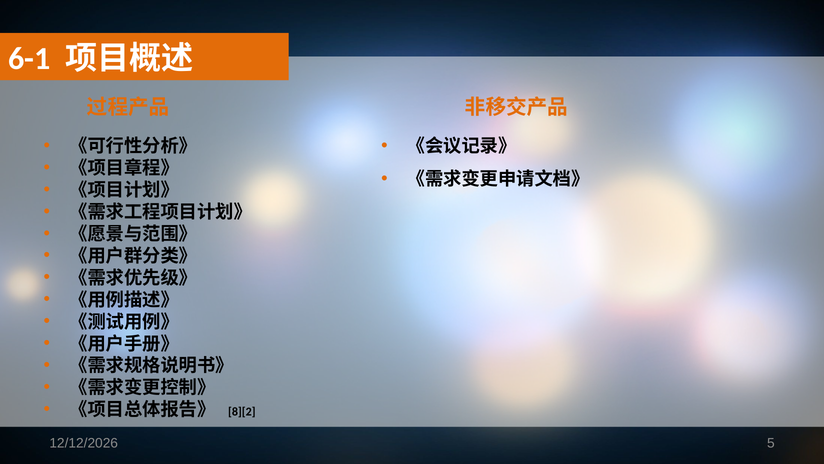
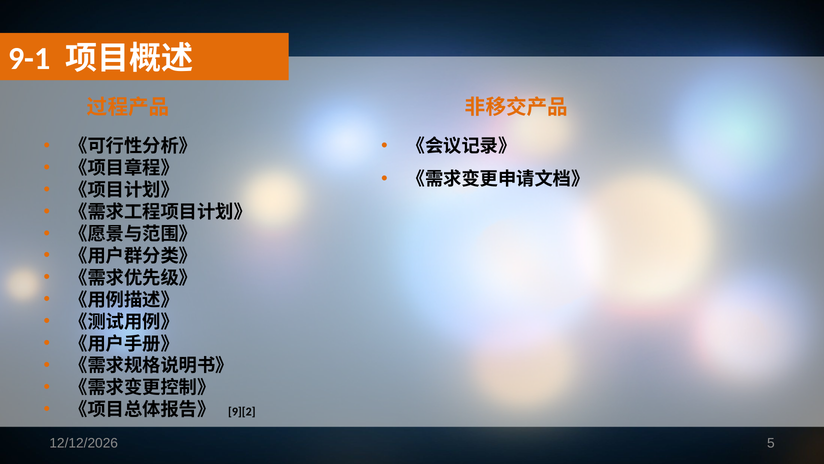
6-1: 6-1 -> 9-1
8][2: 8][2 -> 9][2
